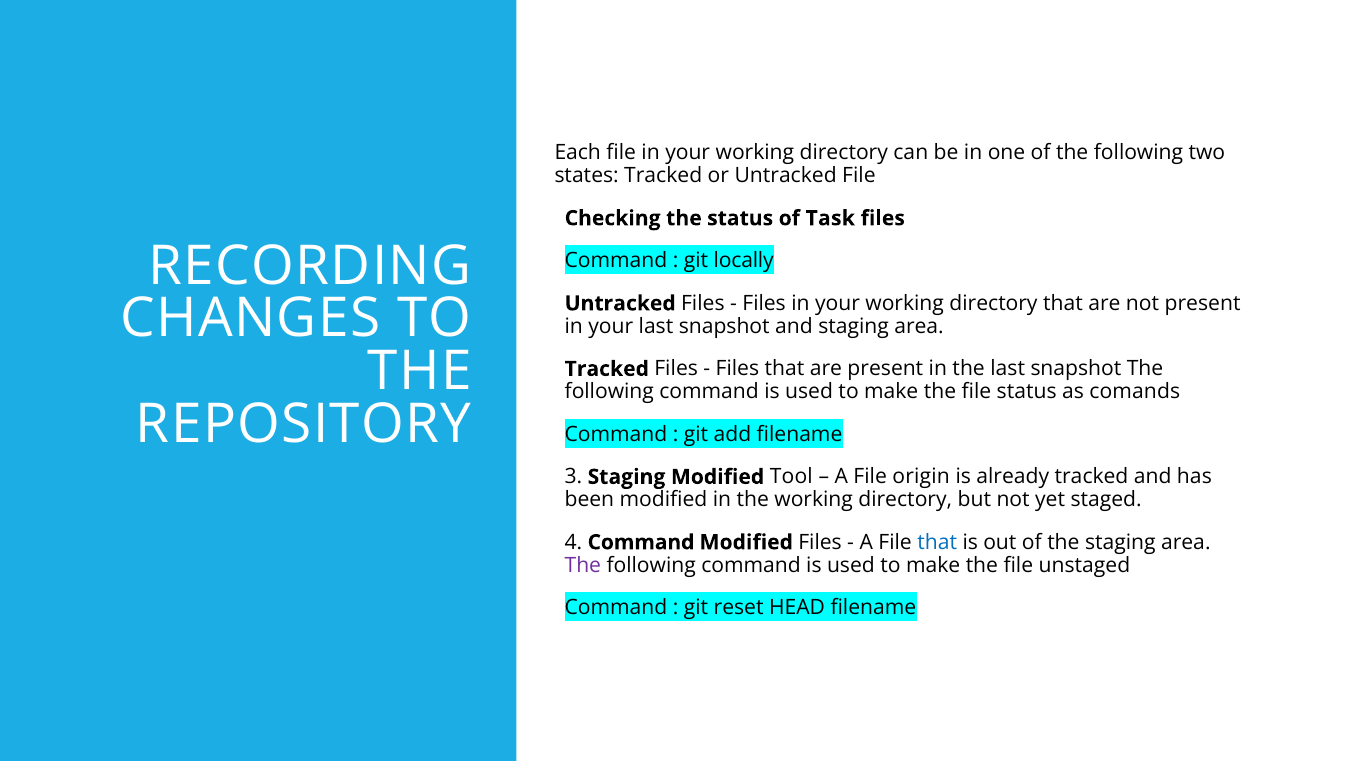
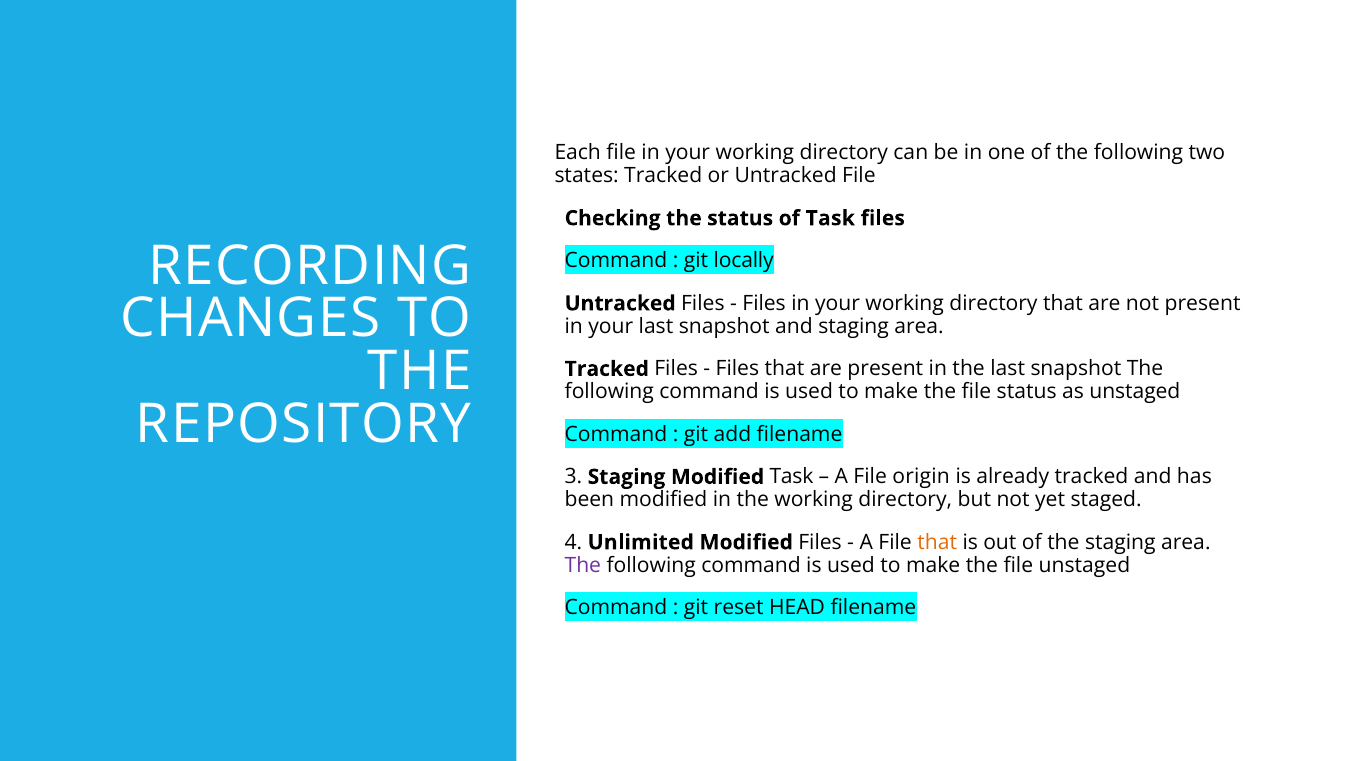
as comands: comands -> unstaged
Modified Tool: Tool -> Task
4 Command: Command -> Unlimited
that at (937, 542) colour: blue -> orange
